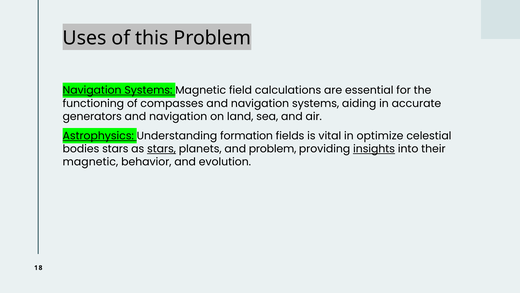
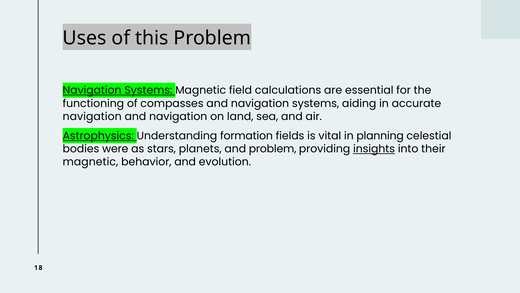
generators at (92, 116): generators -> navigation
optimize: optimize -> planning
bodies stars: stars -> were
stars at (161, 149) underline: present -> none
